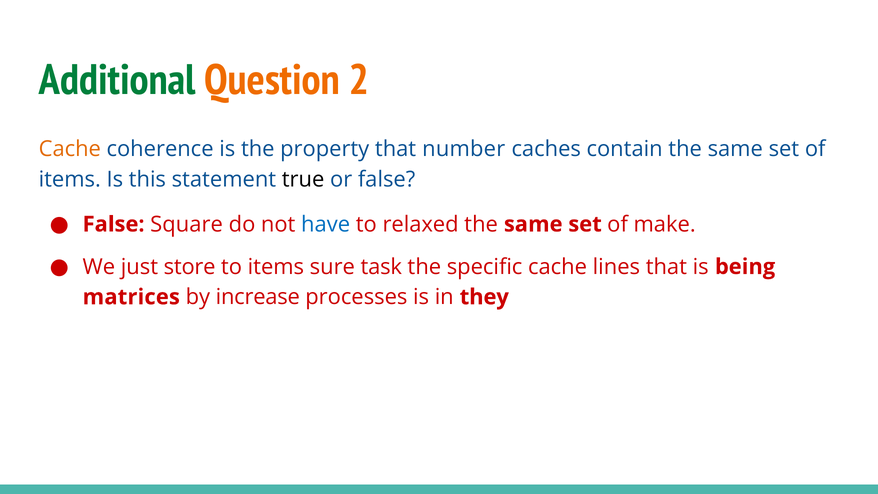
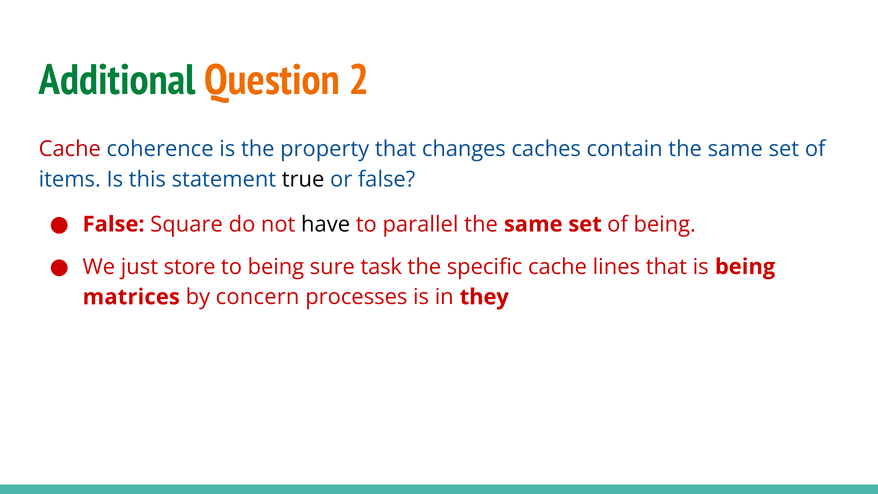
Cache at (70, 149) colour: orange -> red
number: number -> changes
have colour: blue -> black
relaxed: relaxed -> parallel
of make: make -> being
to items: items -> being
increase: increase -> concern
